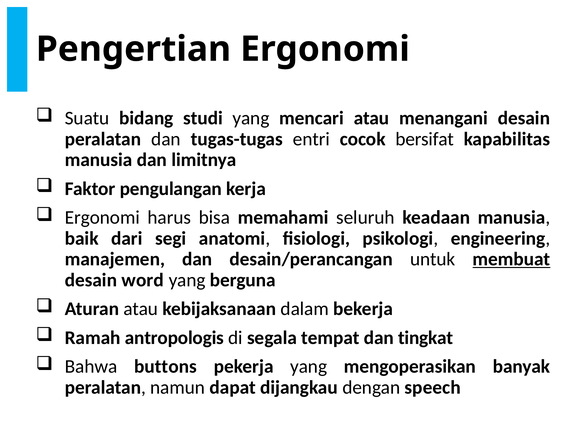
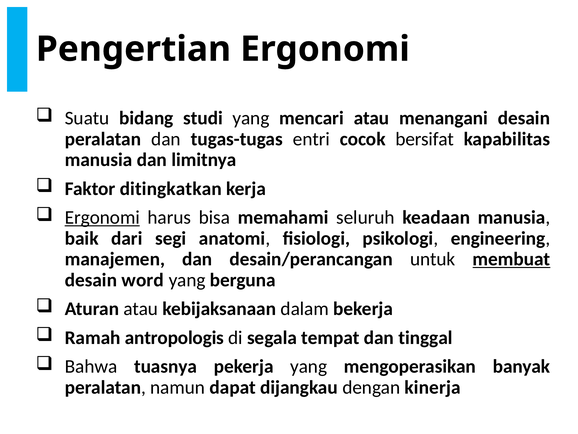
pengulangan: pengulangan -> ditingkatkan
Ergonomi at (102, 217) underline: none -> present
tingkat: tingkat -> tinggal
buttons: buttons -> tuasnya
speech: speech -> kinerja
